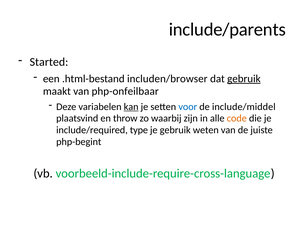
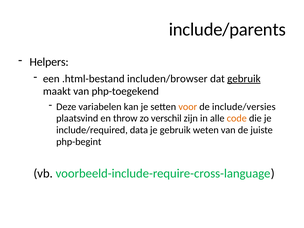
Started: Started -> Helpers
php-onfeilbaar: php-onfeilbaar -> php-toegekend
kan underline: present -> none
voor colour: blue -> orange
include/middel: include/middel -> include/versies
waarbij: waarbij -> verschil
type: type -> data
